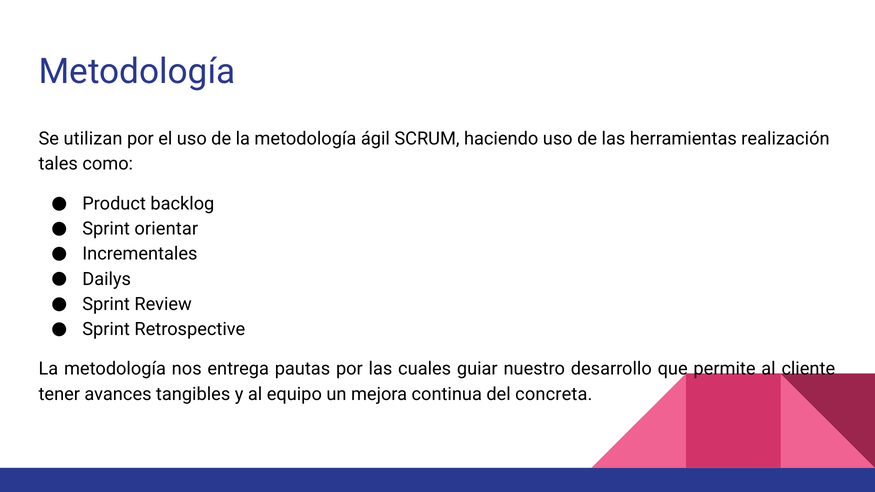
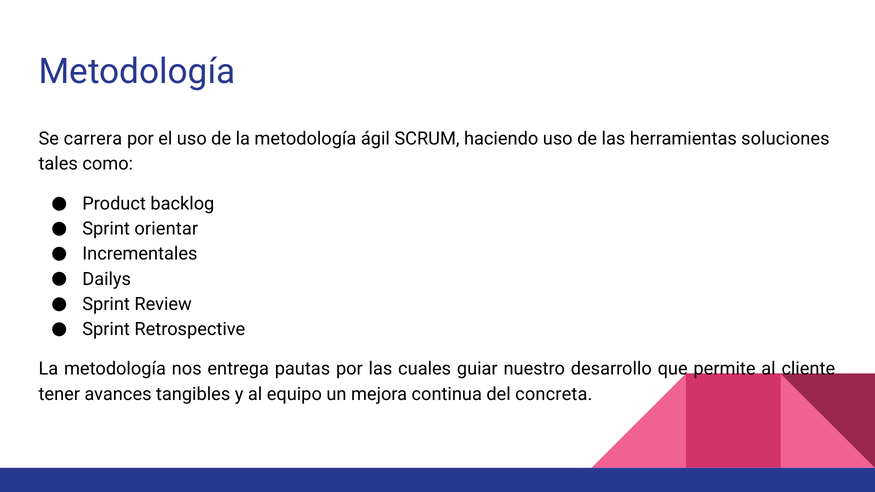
utilizan: utilizan -> carrera
realización: realización -> soluciones
